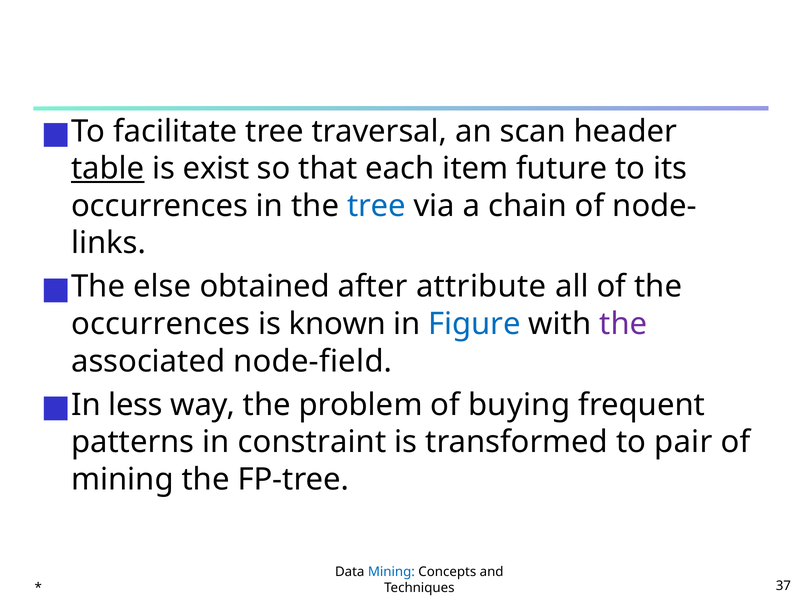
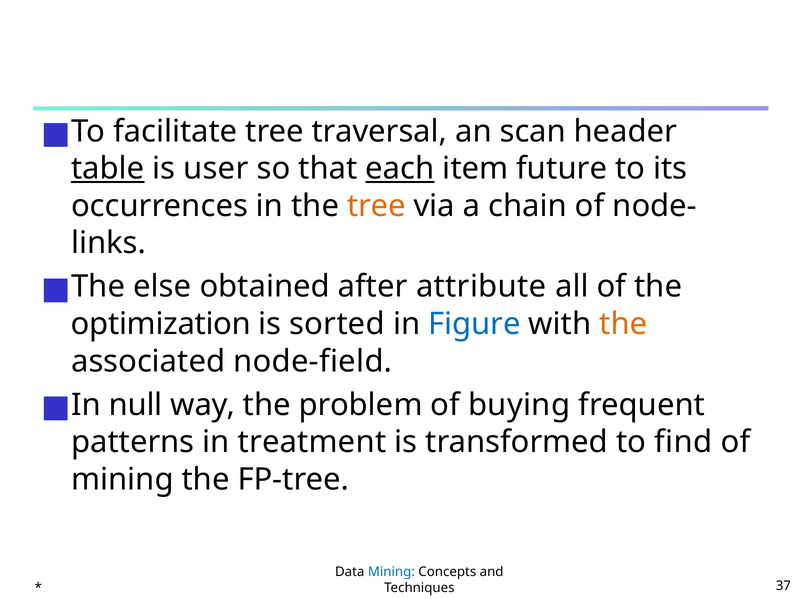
exist: exist -> user
each underline: none -> present
tree at (376, 206) colour: blue -> orange
occurrences at (161, 324): occurrences -> optimization
known: known -> sorted
the at (623, 324) colour: purple -> orange
less: less -> null
constraint: constraint -> treatment
pair: pair -> find
